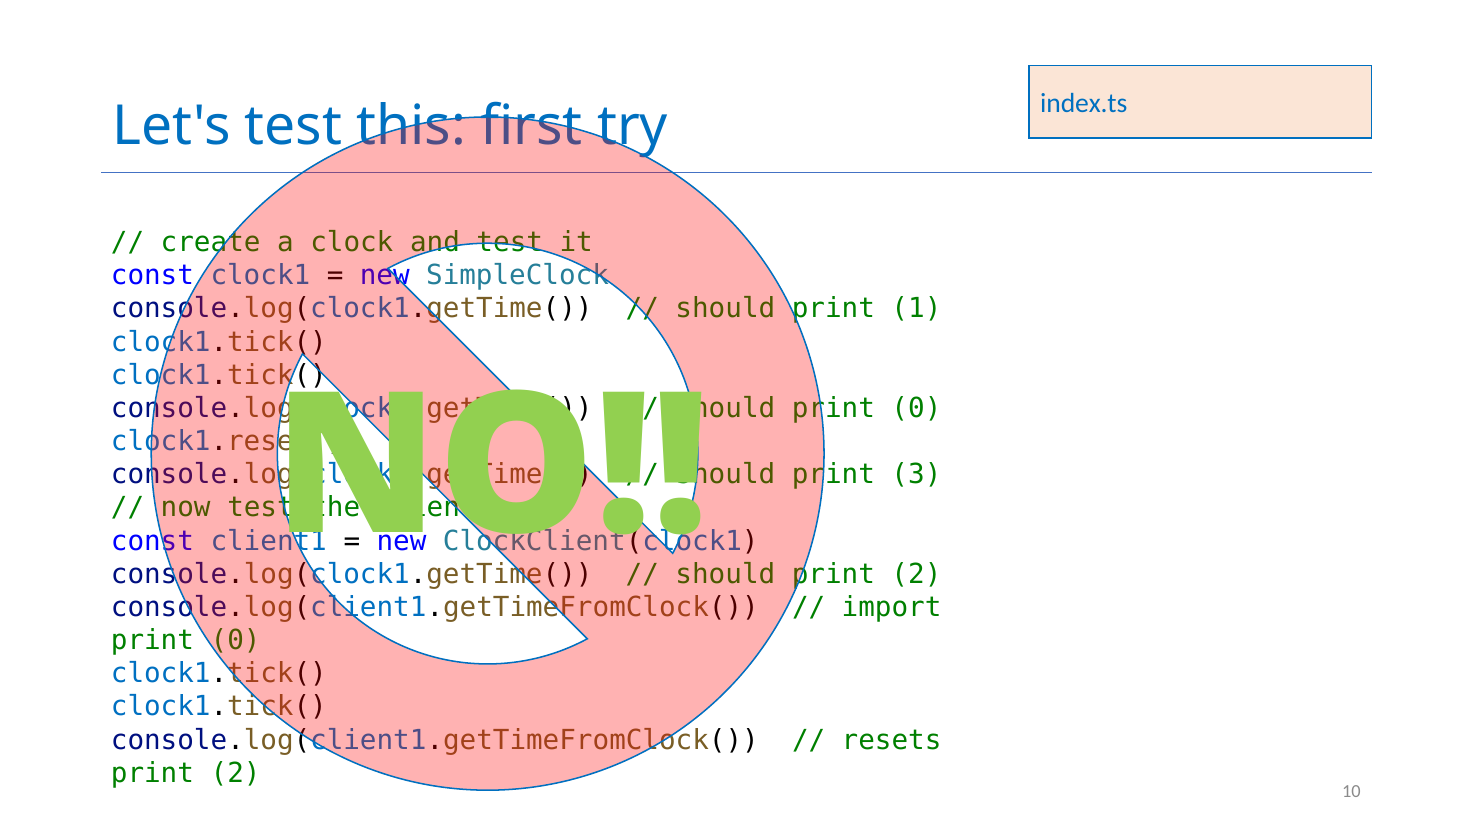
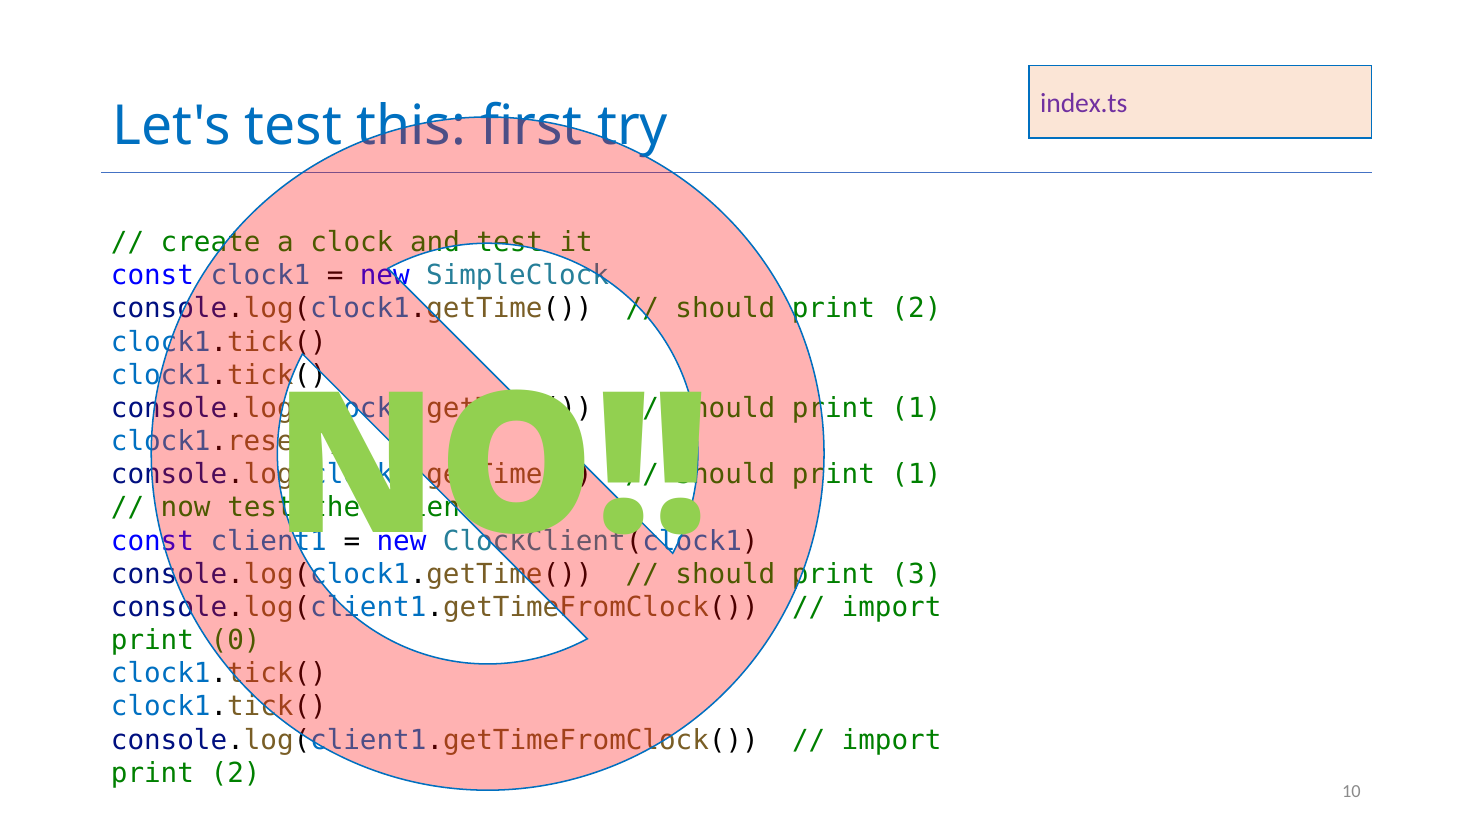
index.ts colour: blue -> purple
1 at (916, 309): 1 -> 2
0 at (916, 408): 0 -> 1
3 at (916, 474): 3 -> 1
2 at (916, 574): 2 -> 3
resets at (892, 740): resets -> import
